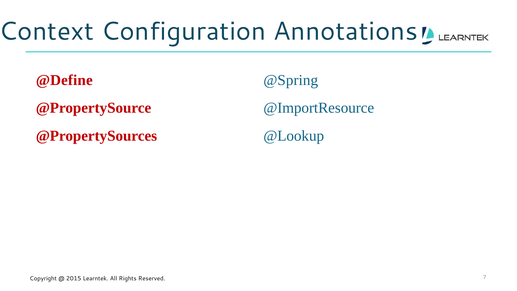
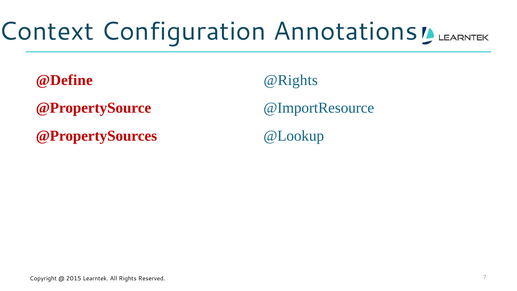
@Spring: @Spring -> @Rights
